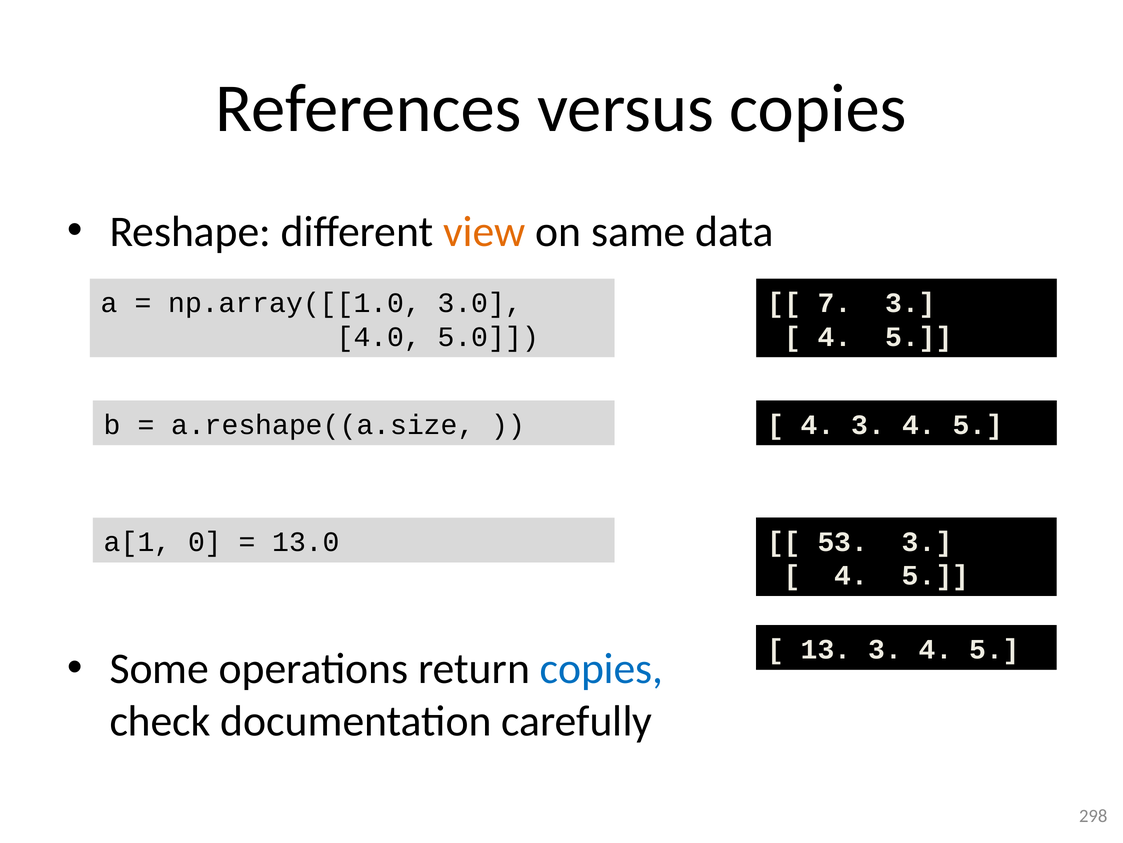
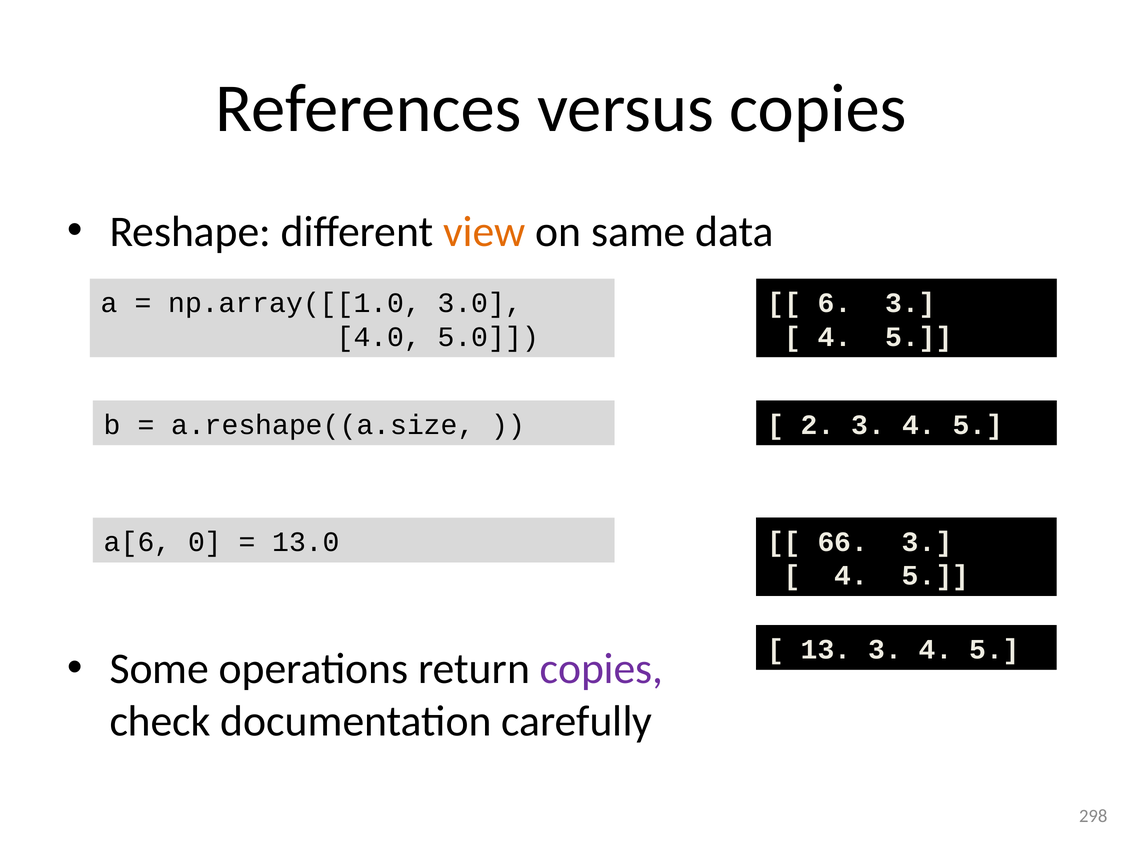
7: 7 -> 6
4 at (818, 424): 4 -> 2
a[1: a[1 -> a[6
53: 53 -> 66
copies at (602, 668) colour: blue -> purple
